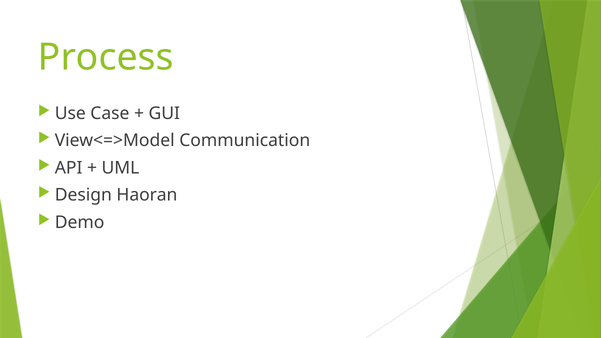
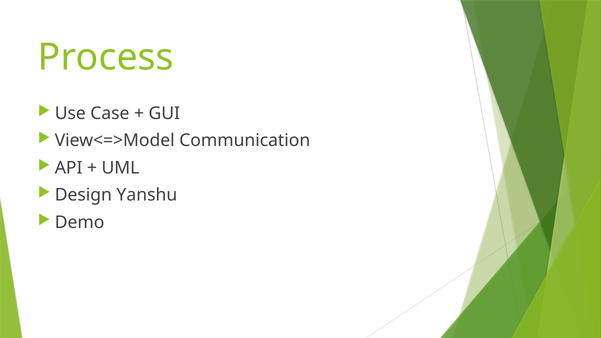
Haoran: Haoran -> Yanshu
